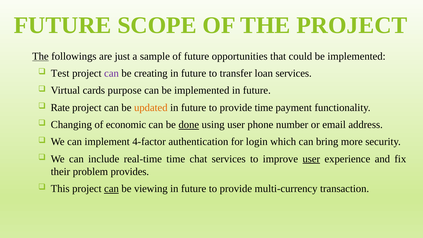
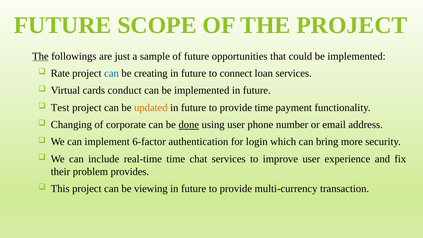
Test: Test -> Rate
can at (111, 73) colour: purple -> blue
transfer: transfer -> connect
purpose: purpose -> conduct
Rate: Rate -> Test
economic: economic -> corporate
4-factor: 4-factor -> 6-factor
user at (311, 159) underline: present -> none
can at (111, 189) underline: present -> none
